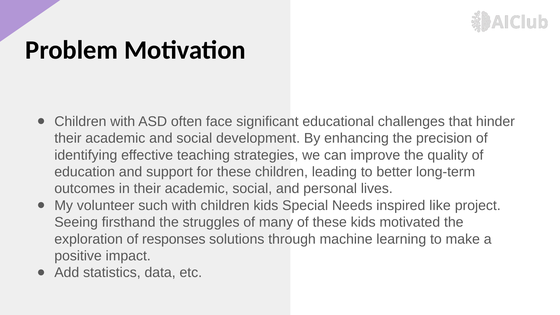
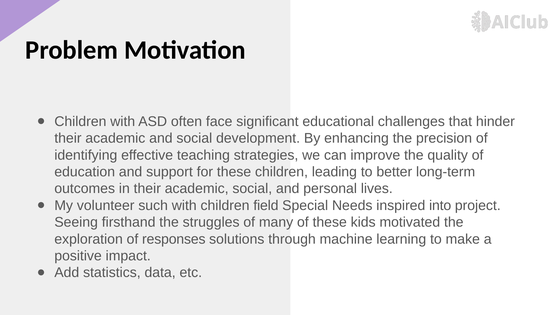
children kids: kids -> field
like: like -> into
